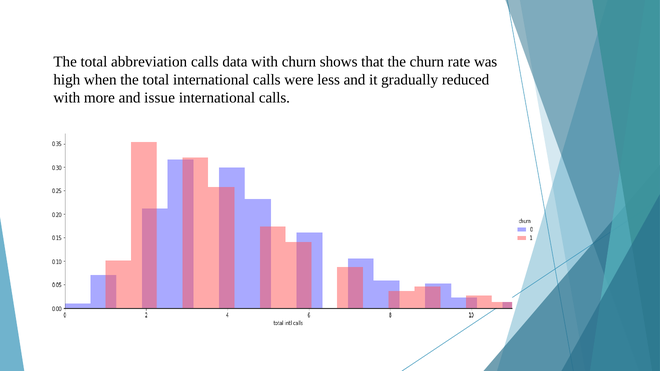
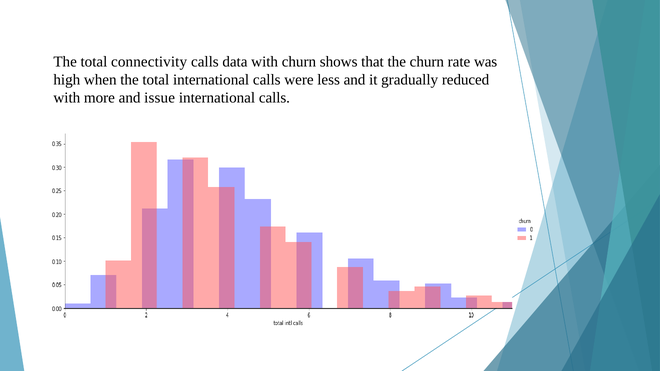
abbreviation: abbreviation -> connectivity
